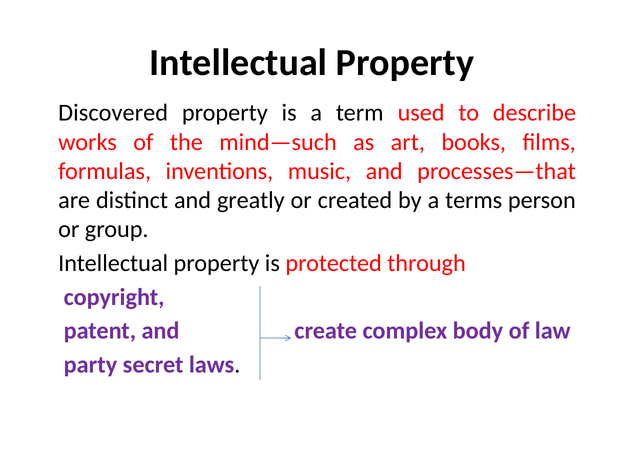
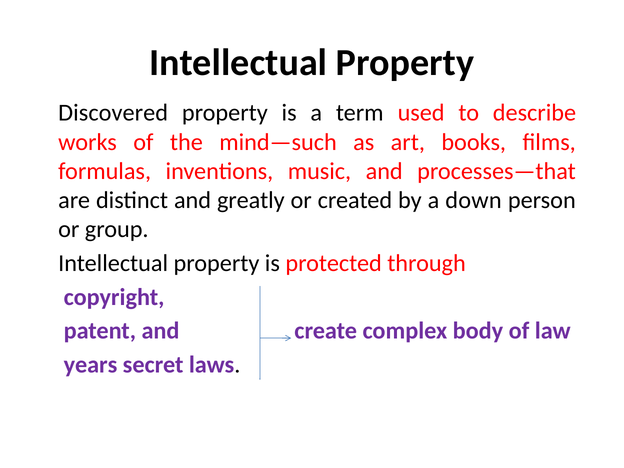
terms: terms -> down
party: party -> years
